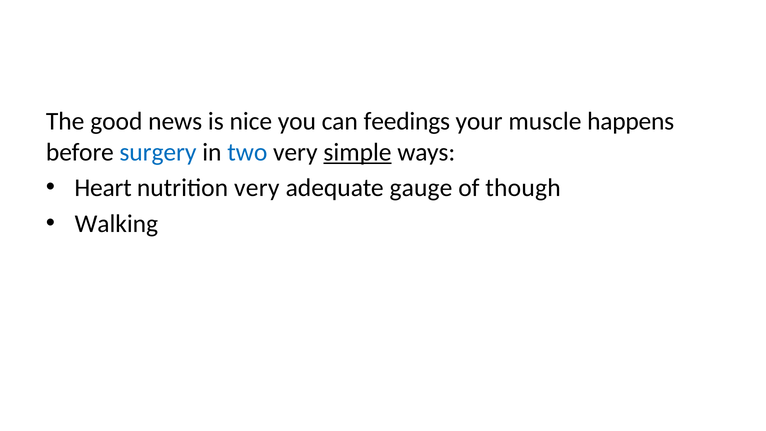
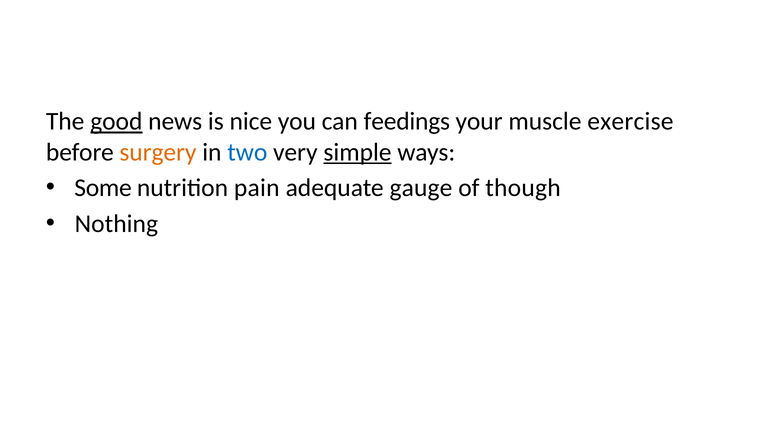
good underline: none -> present
happens: happens -> exercise
surgery colour: blue -> orange
Heart: Heart -> Some
nutrition very: very -> pain
Walking: Walking -> Nothing
